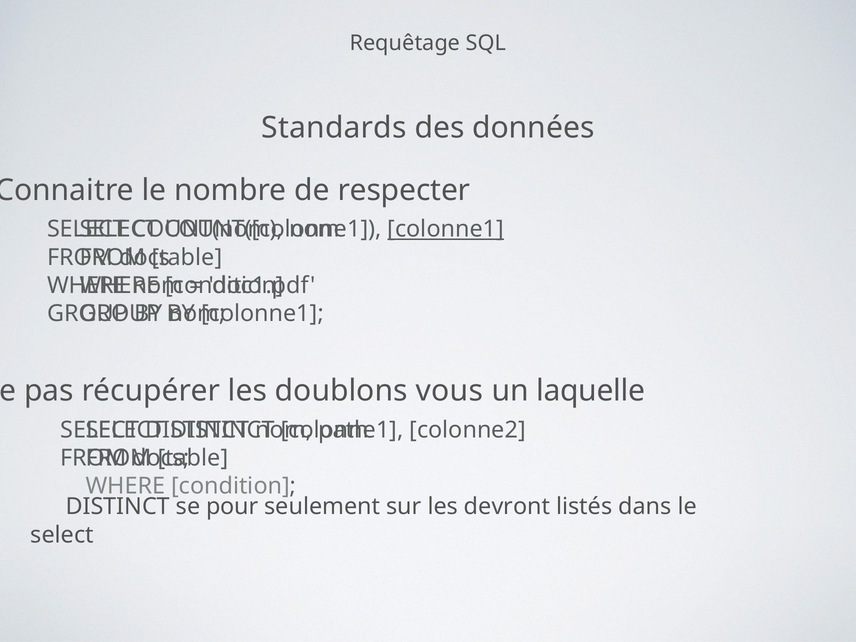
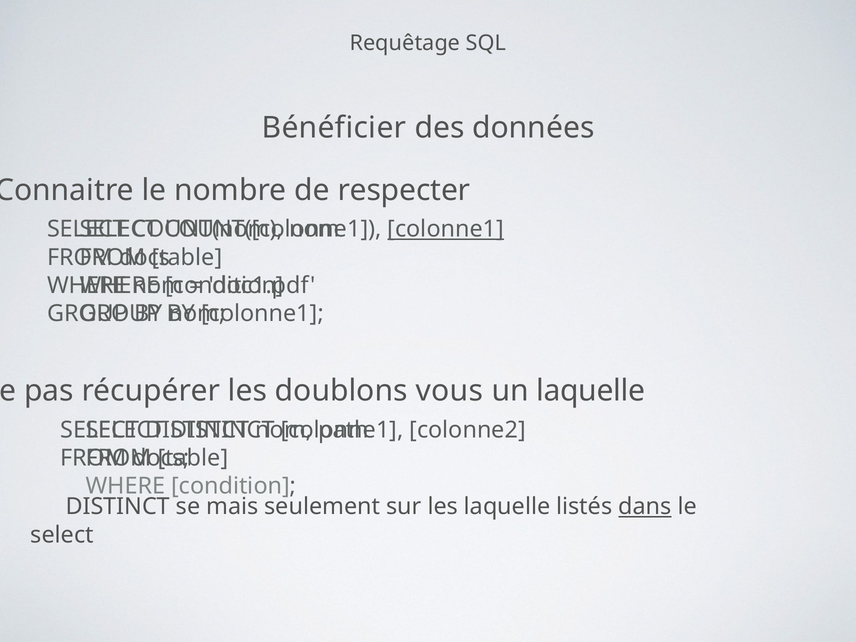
Standards: Standards -> Bénéficier
pour: pour -> mais
les devront: devront -> laquelle
dans underline: none -> present
